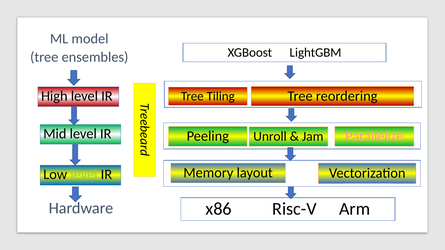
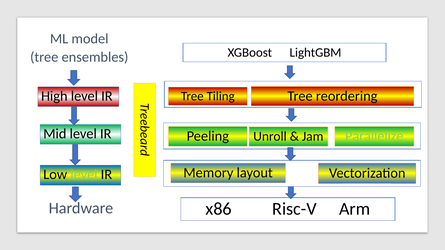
Parallelize colour: pink -> light green
